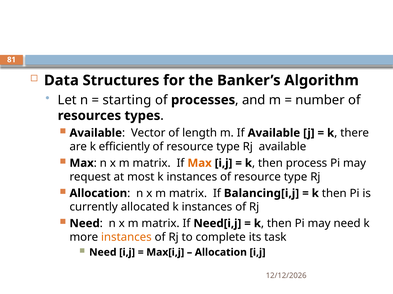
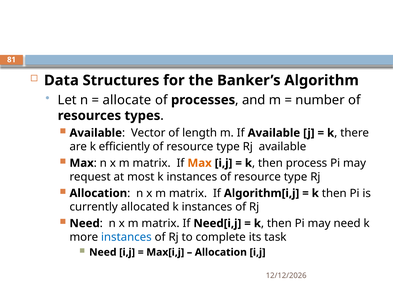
starting: starting -> allocate
Balancing[i,j: Balancing[i,j -> Algorithm[i,j
instances at (126, 238) colour: orange -> blue
